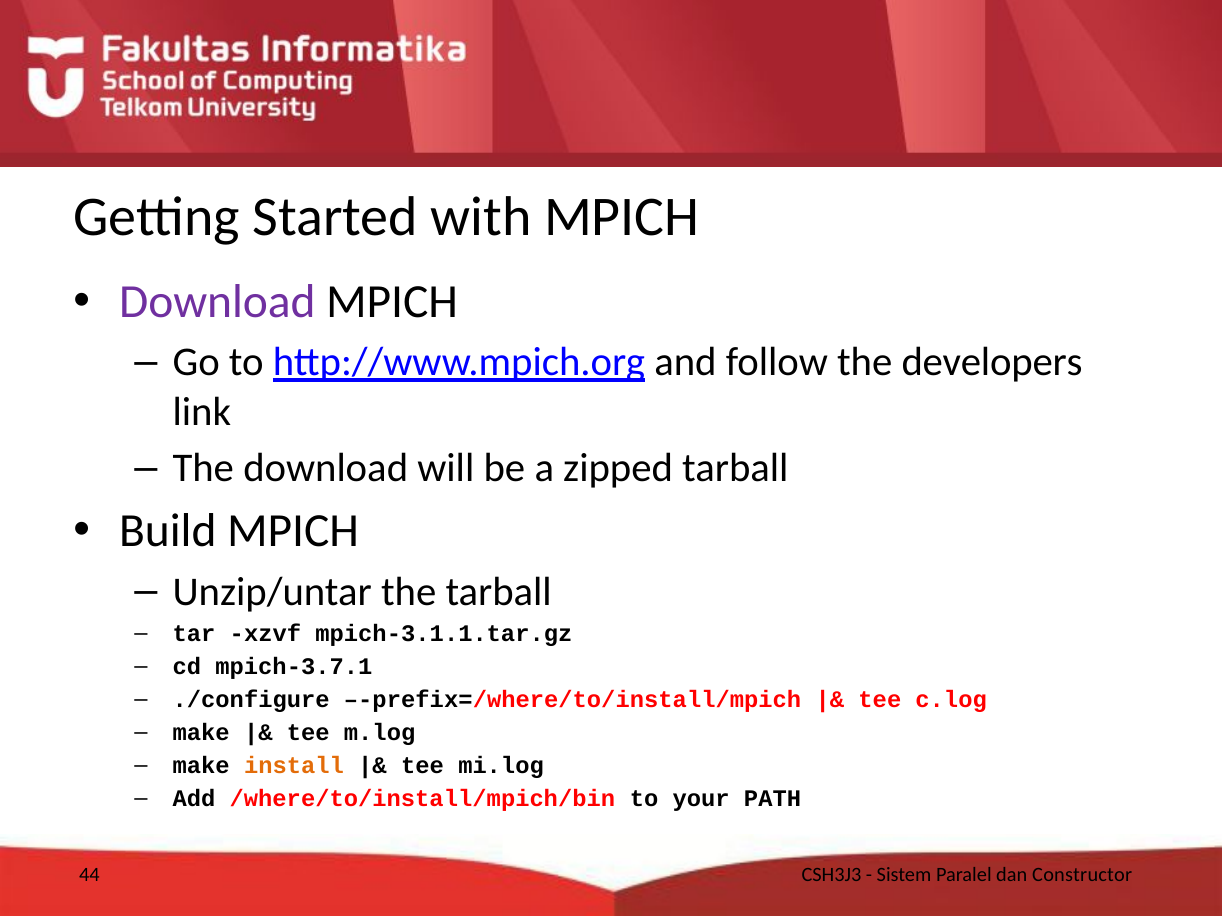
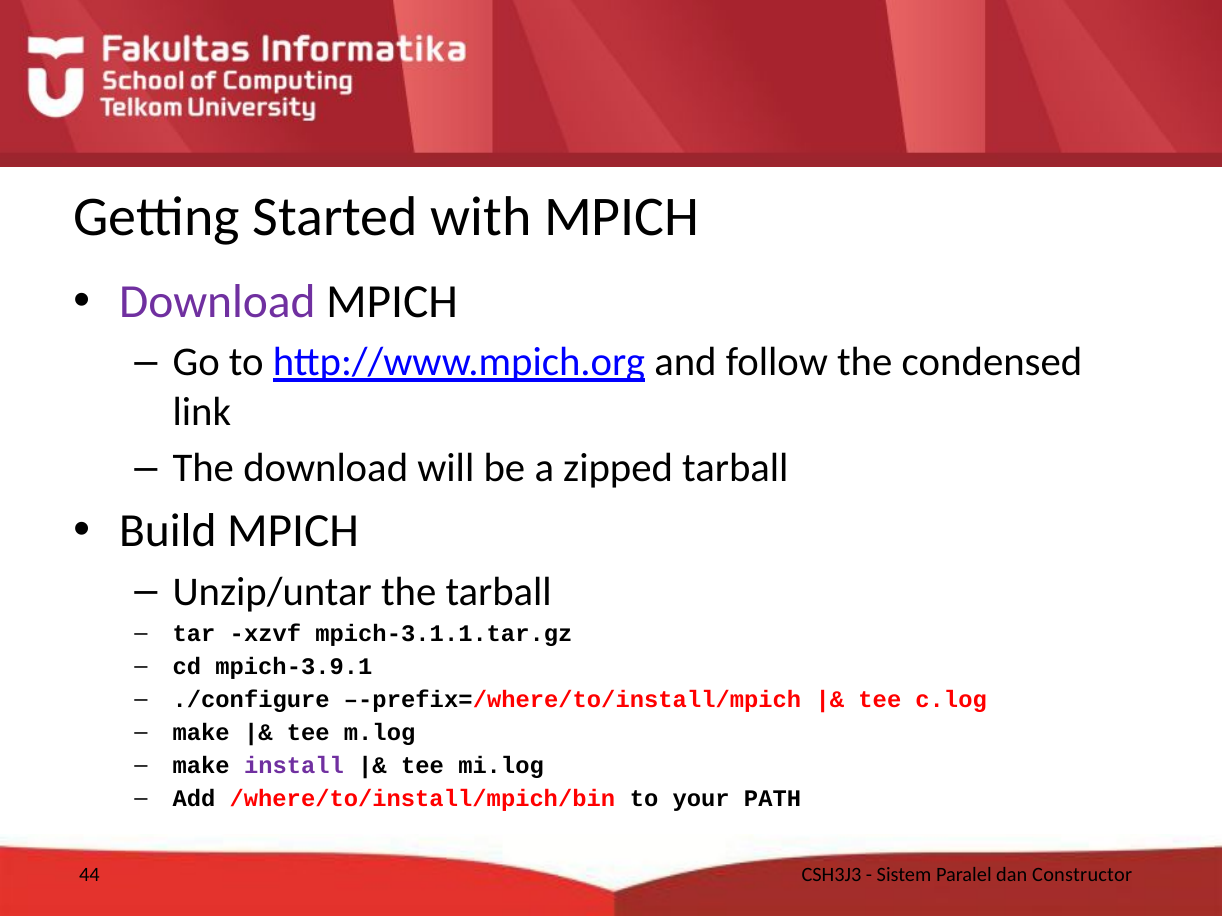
developers: developers -> condensed
mpich-3.7.1: mpich-3.7.1 -> mpich-3.9.1
install colour: orange -> purple
